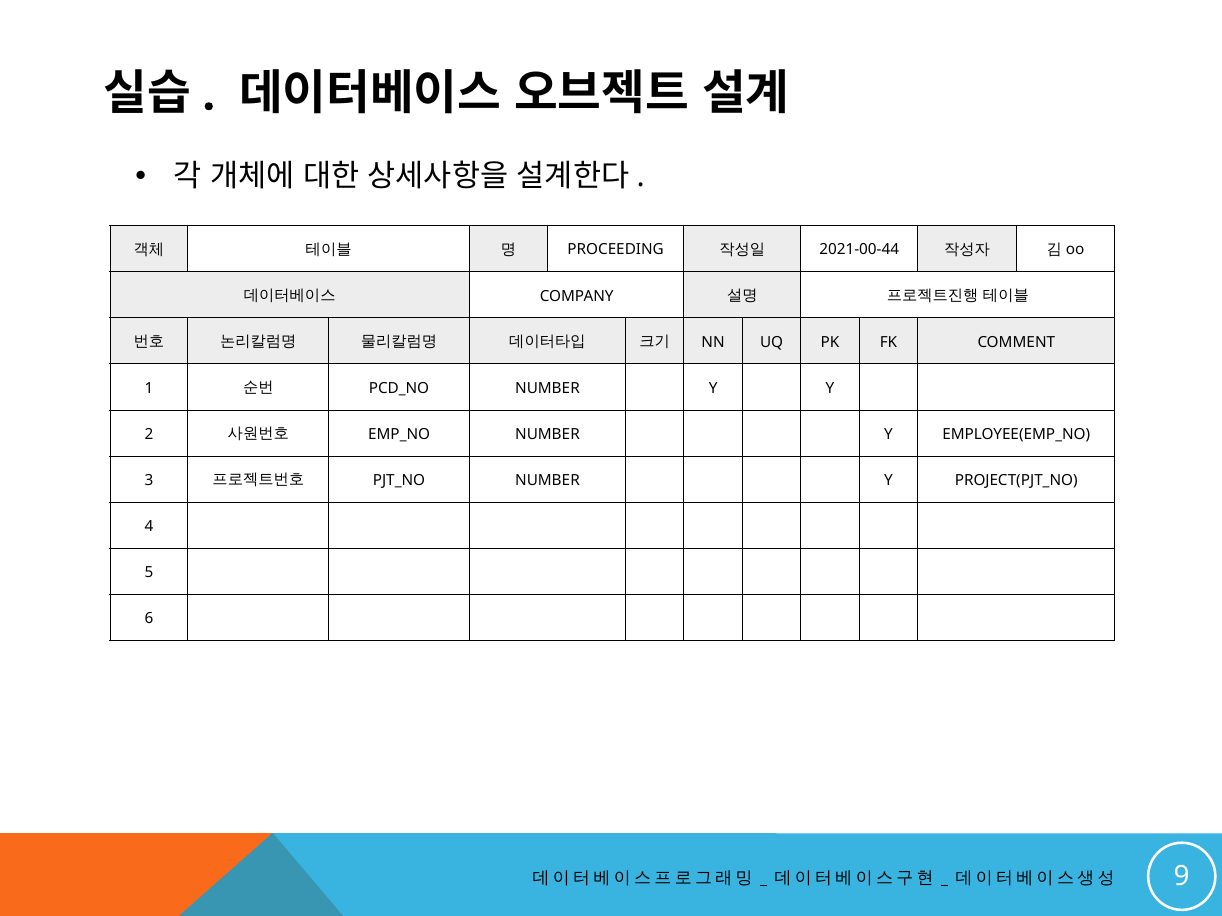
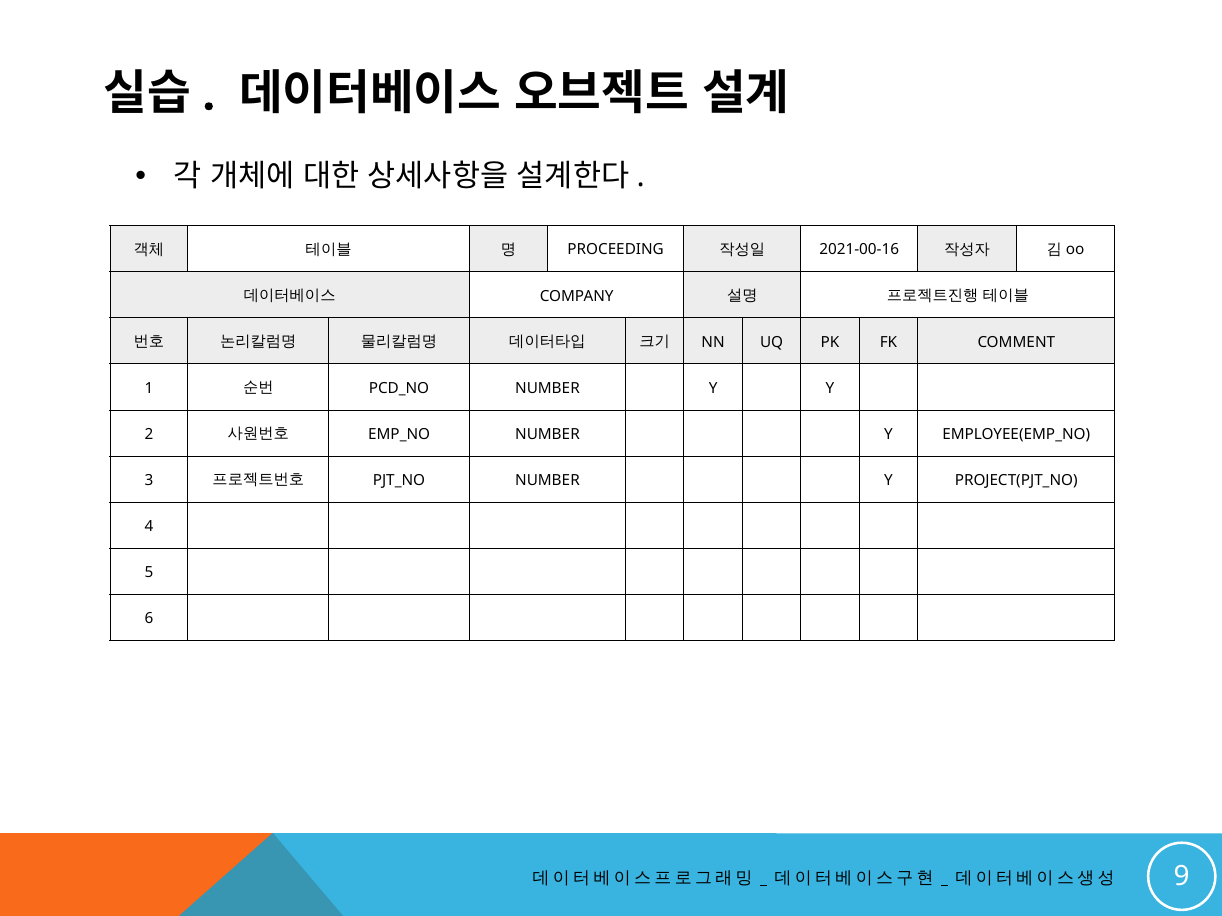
2021-00-44: 2021-00-44 -> 2021-00-16
